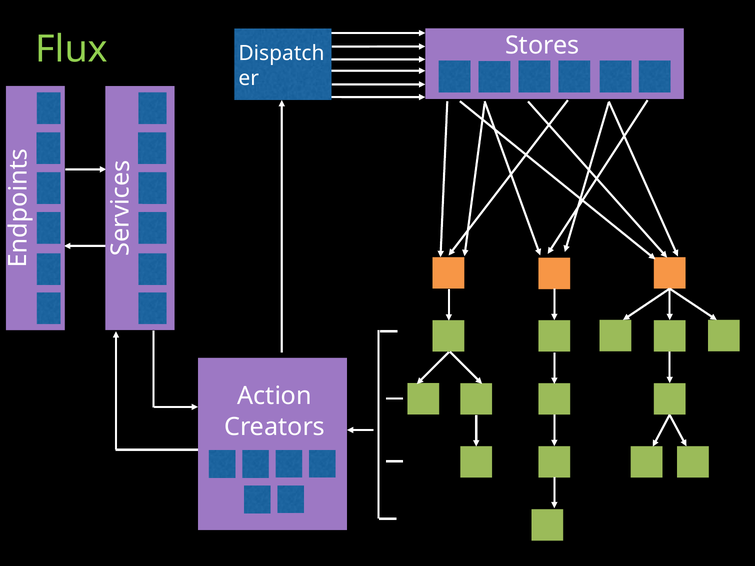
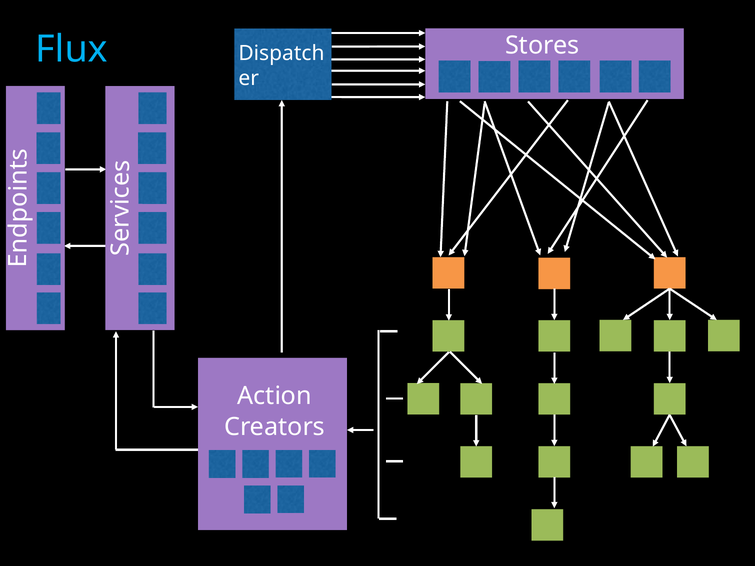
Flux colour: light green -> light blue
